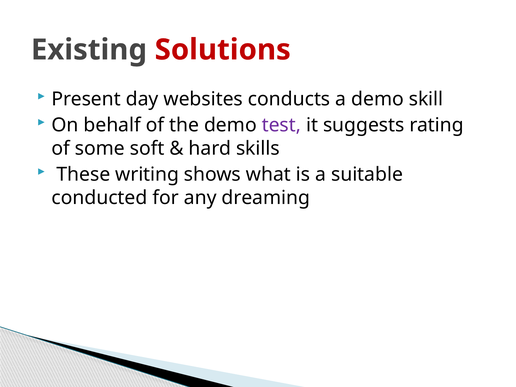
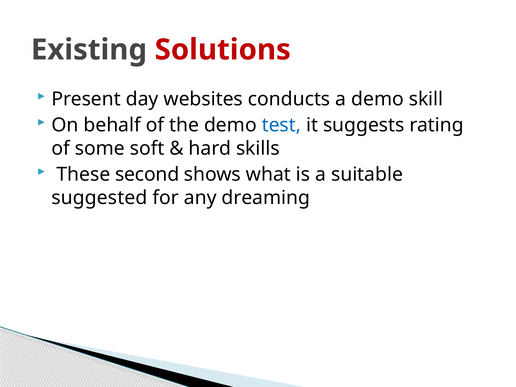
test colour: purple -> blue
writing: writing -> second
conducted: conducted -> suggested
